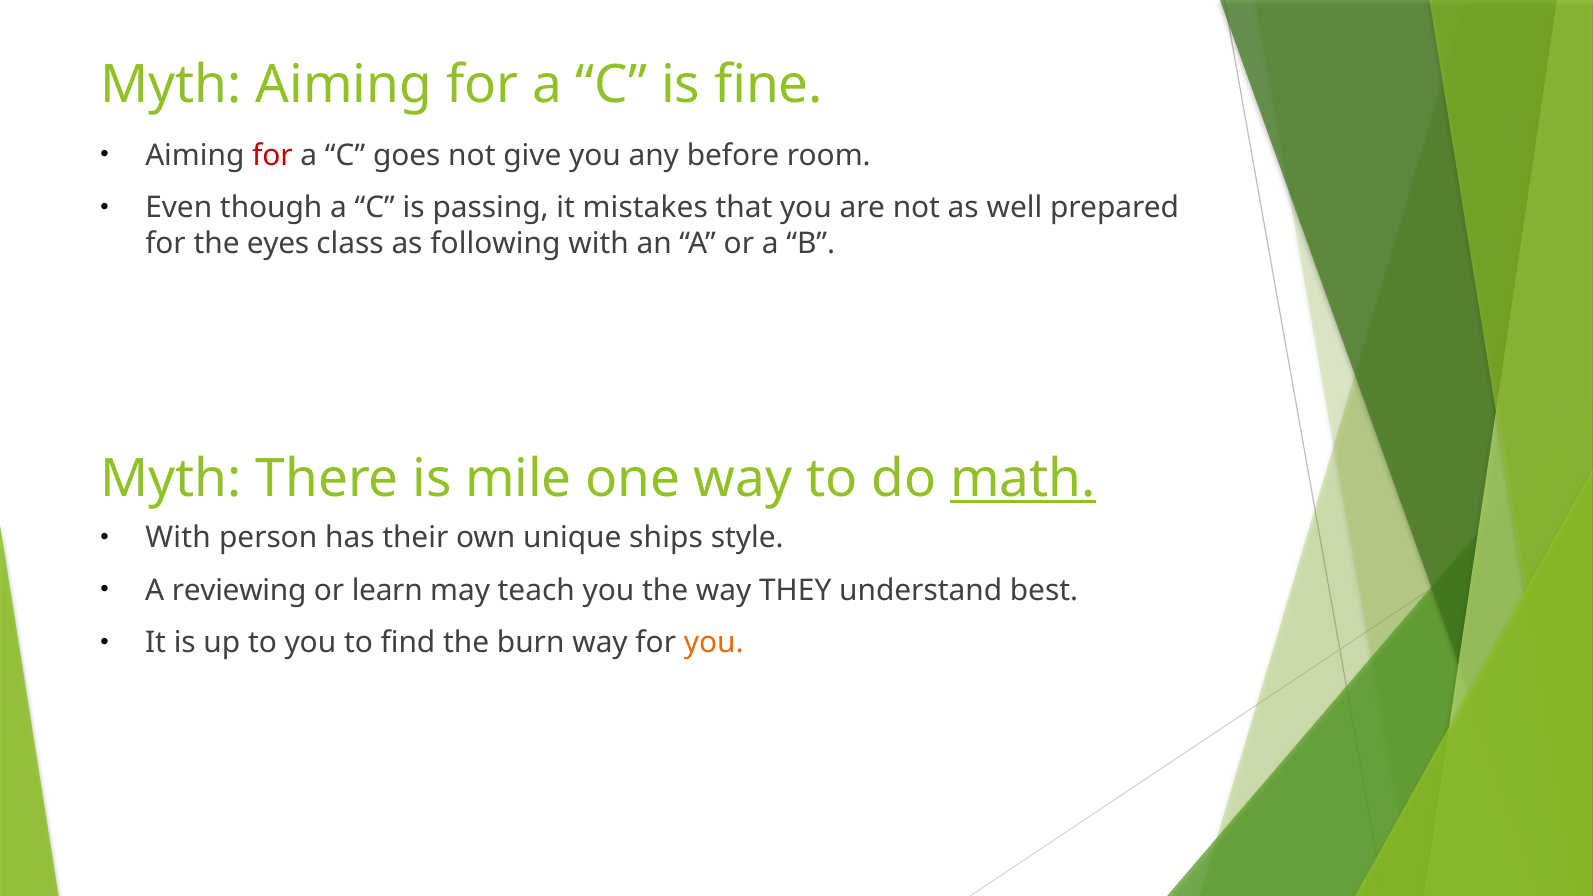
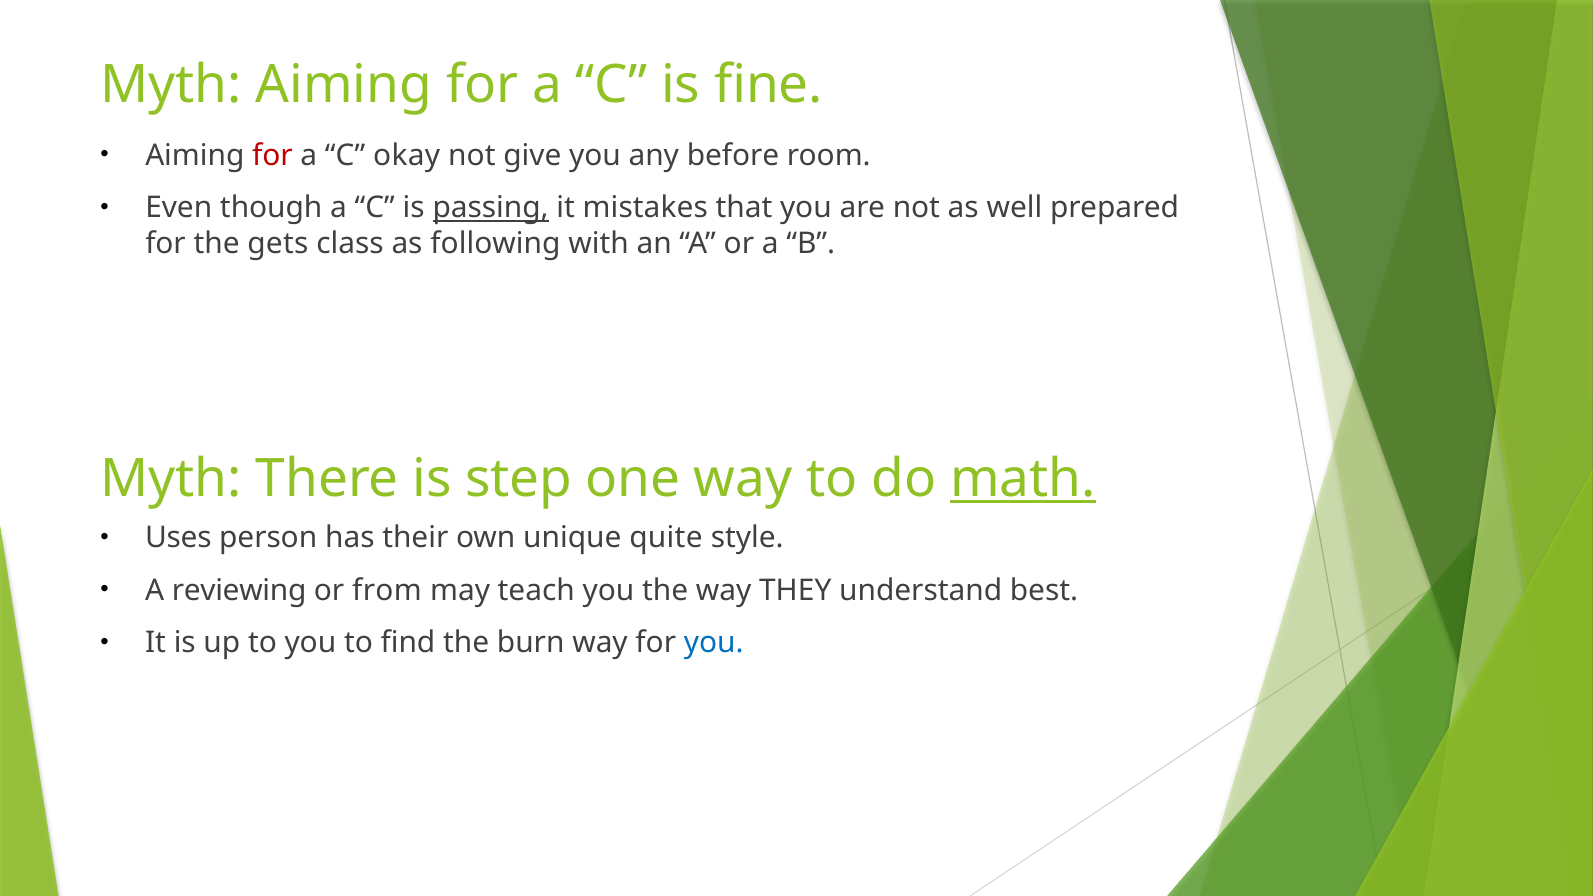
goes: goes -> okay
passing underline: none -> present
eyes: eyes -> gets
mile: mile -> step
With at (178, 538): With -> Uses
ships: ships -> quite
learn: learn -> from
you at (714, 643) colour: orange -> blue
